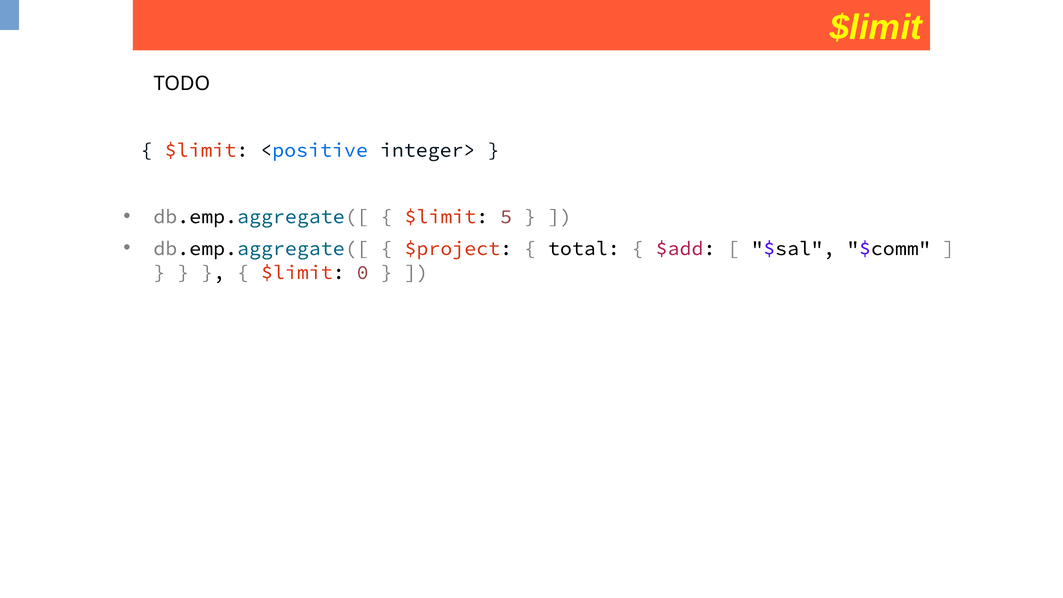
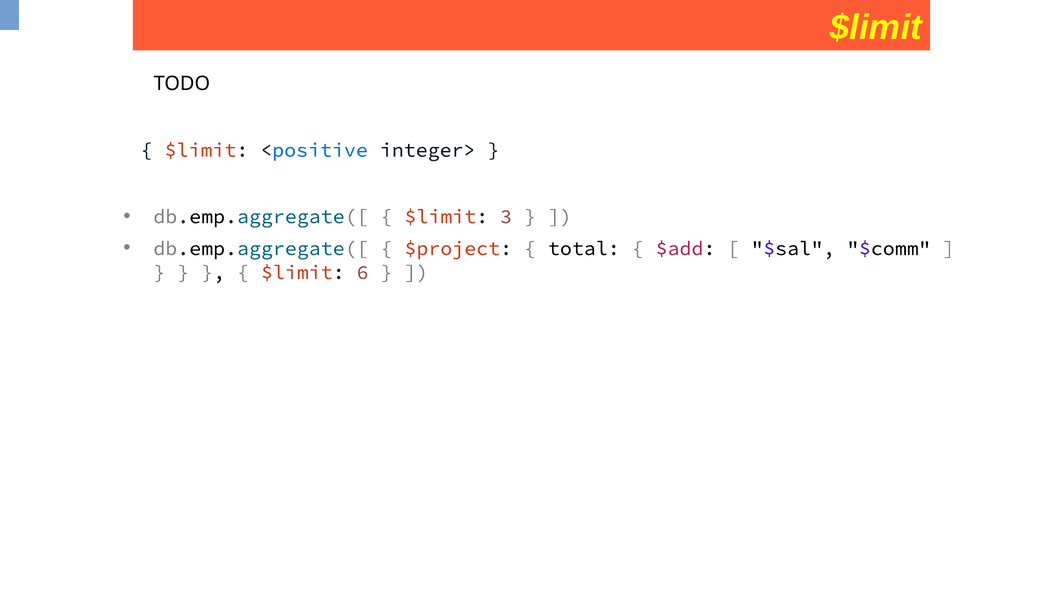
5: 5 -> 3
0: 0 -> 6
